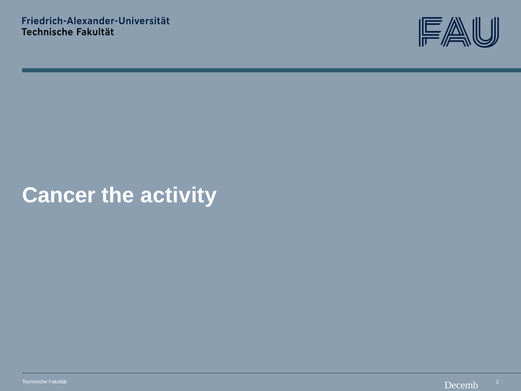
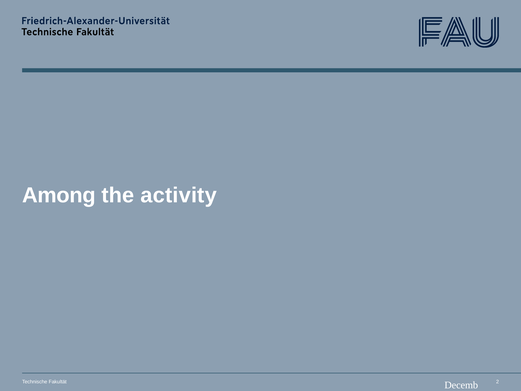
Cancer: Cancer -> Among
